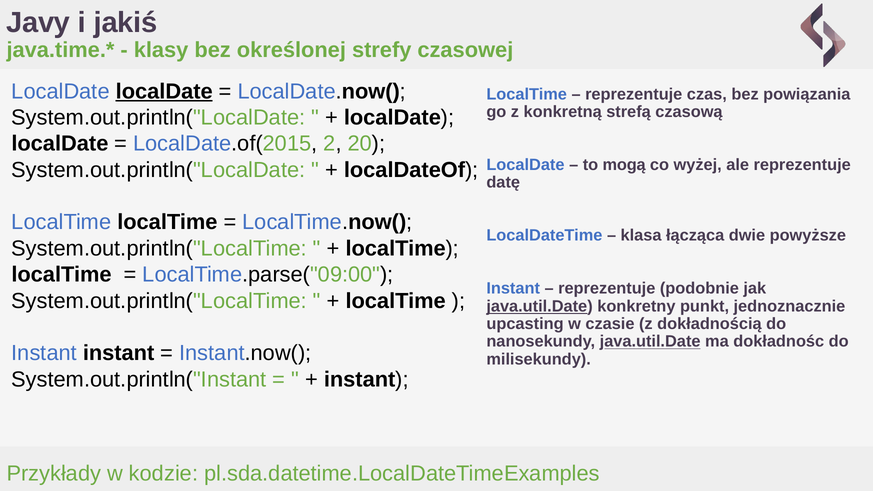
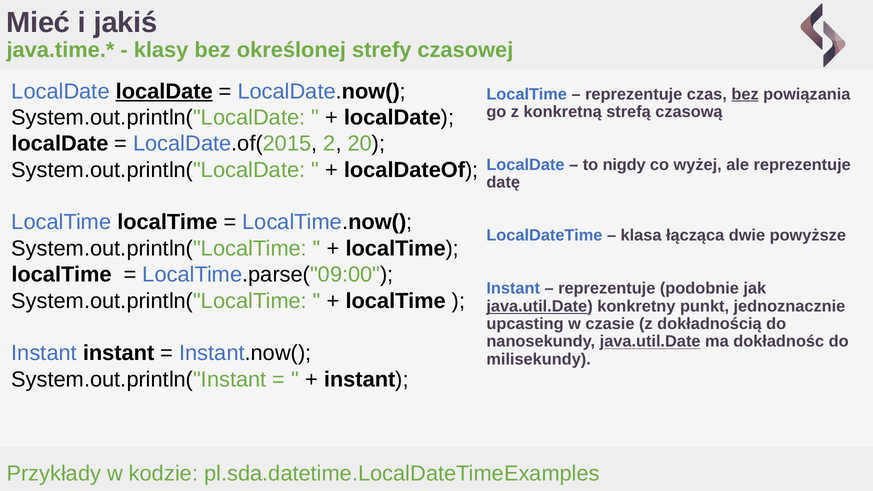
Javy: Javy -> Mieć
bez at (745, 94) underline: none -> present
mogą: mogą -> nigdy
